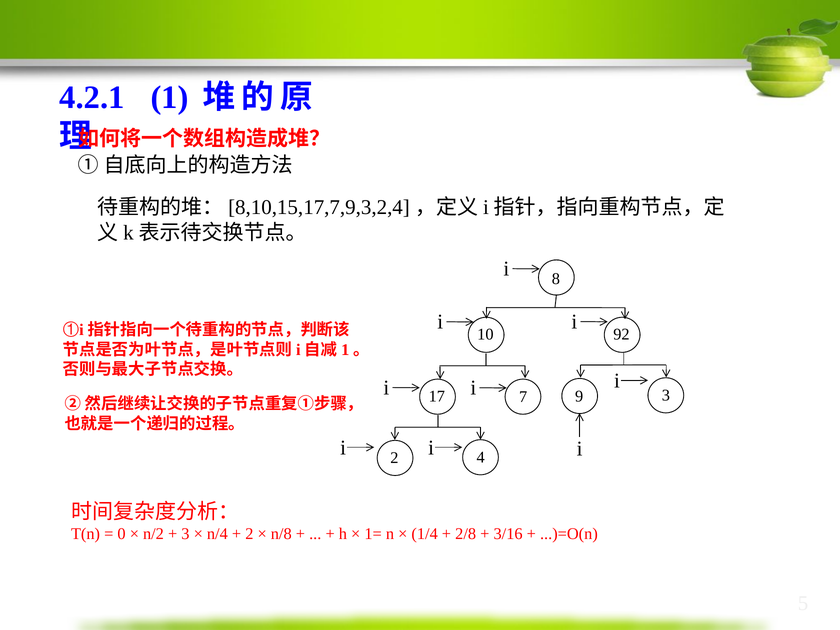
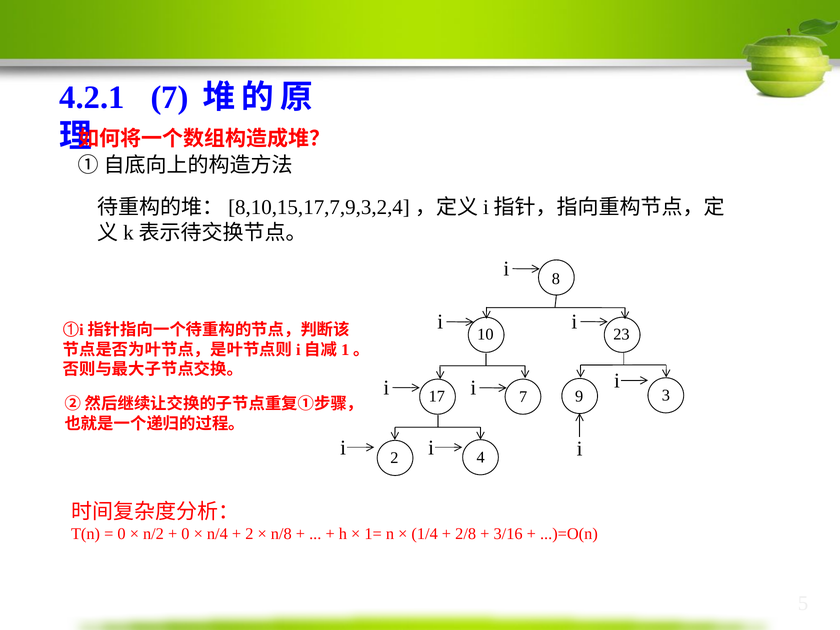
4.2.1 1: 1 -> 7
92: 92 -> 23
3 at (185, 534): 3 -> 0
